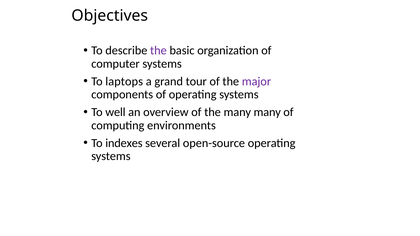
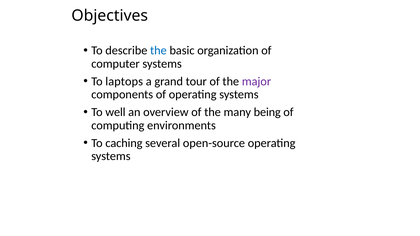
the at (158, 51) colour: purple -> blue
many many: many -> being
indexes: indexes -> caching
